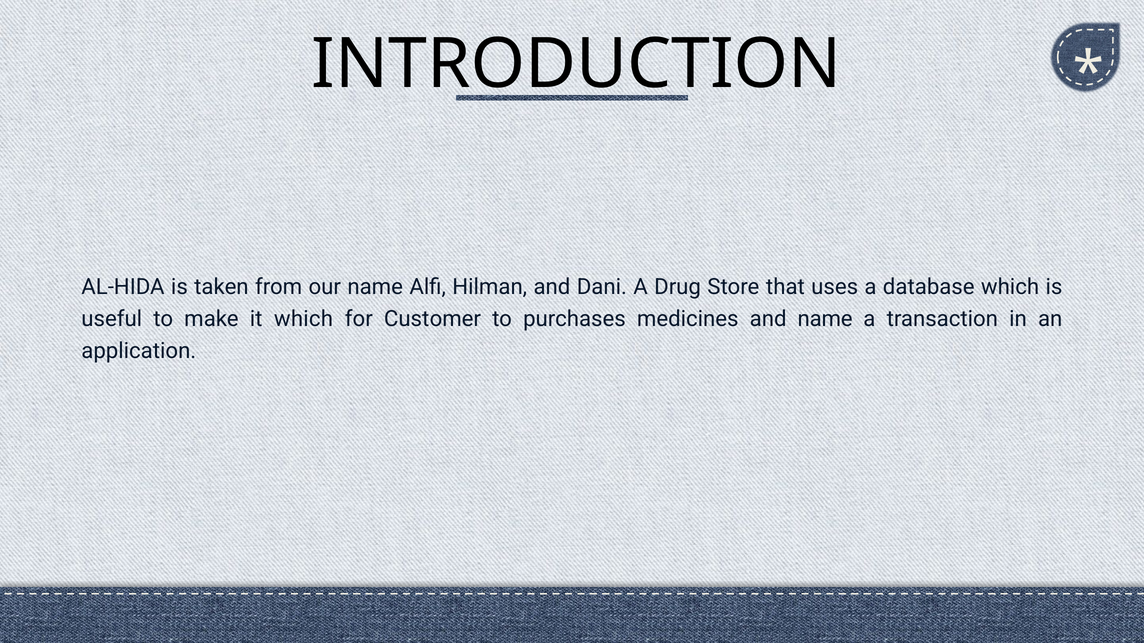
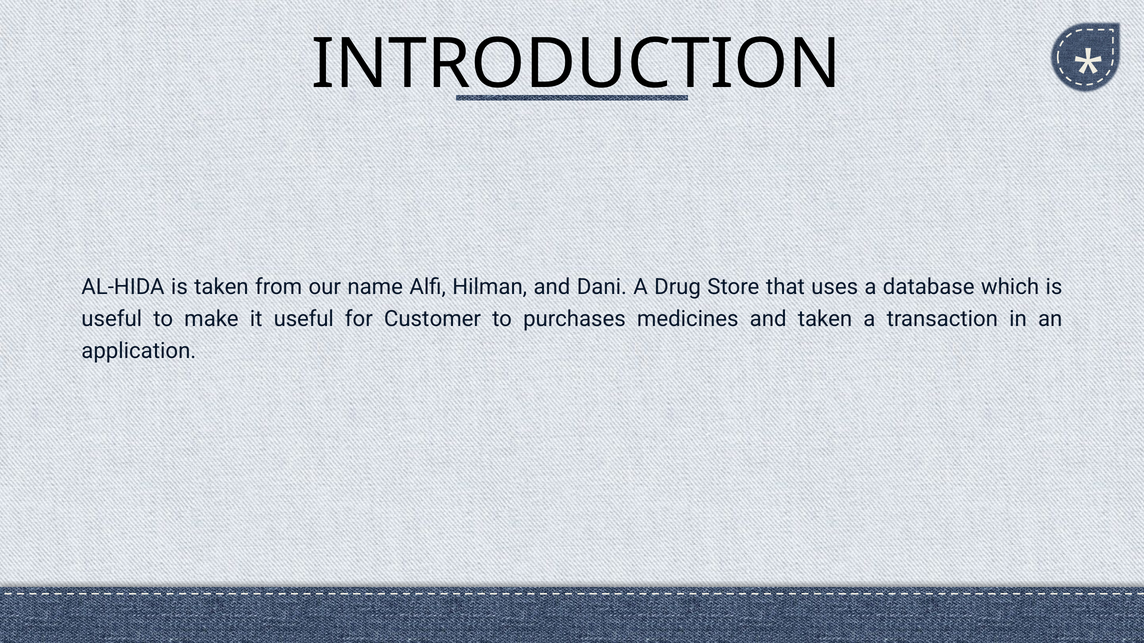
it which: which -> useful
and name: name -> taken
